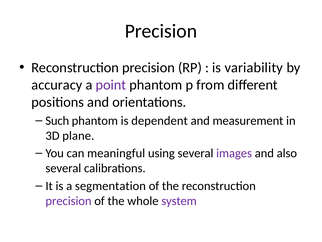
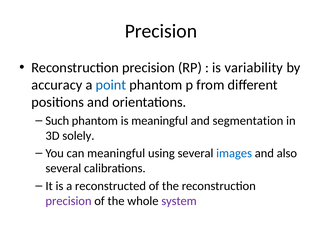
point colour: purple -> blue
is dependent: dependent -> meaningful
measurement: measurement -> segmentation
plane: plane -> solely
images colour: purple -> blue
segmentation: segmentation -> reconstructed
